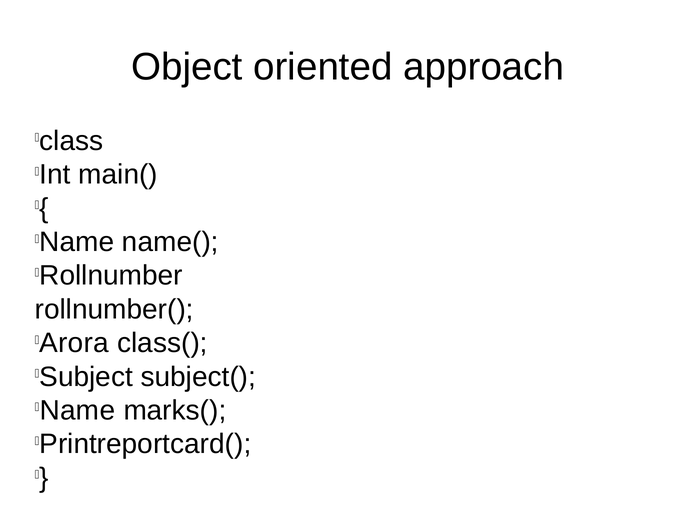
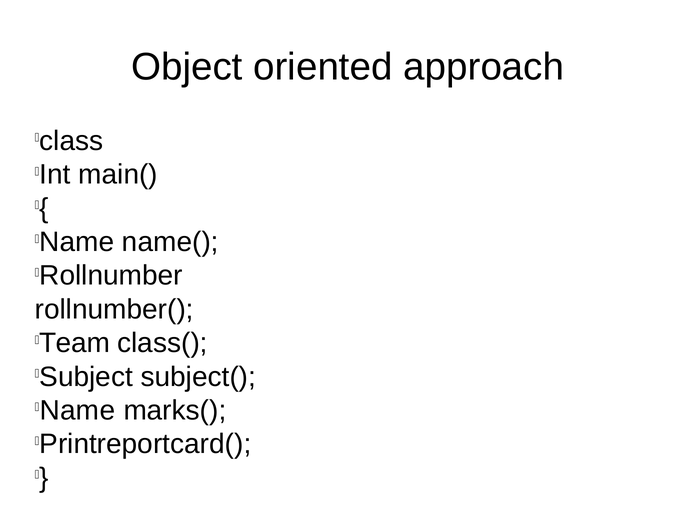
Arora: Arora -> Team
